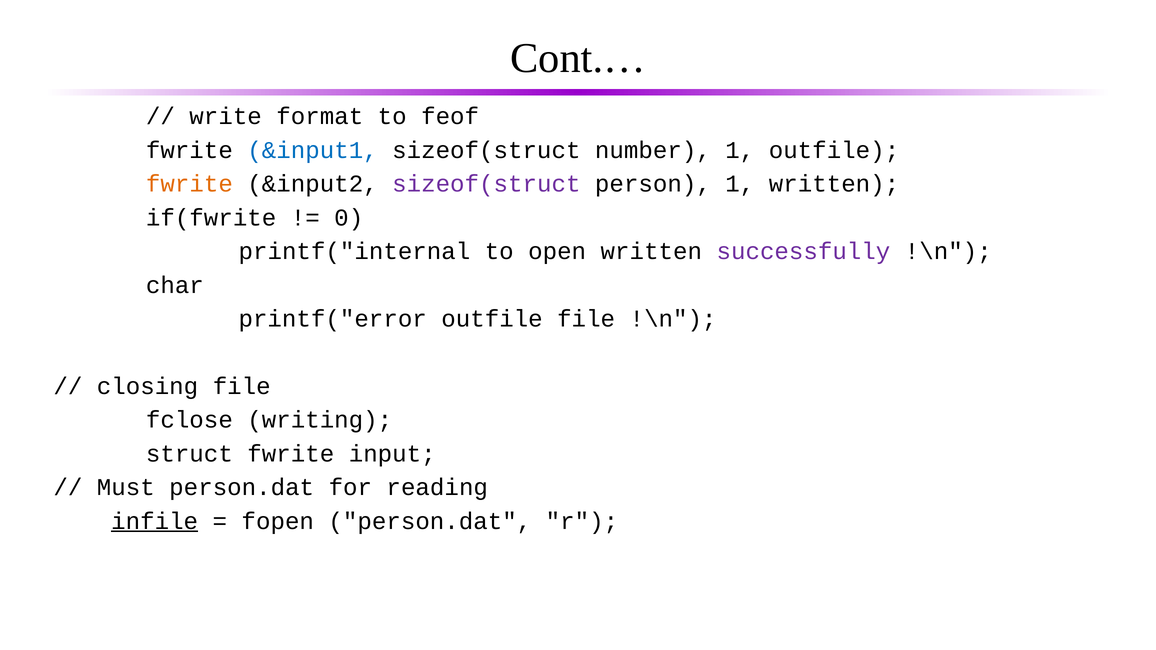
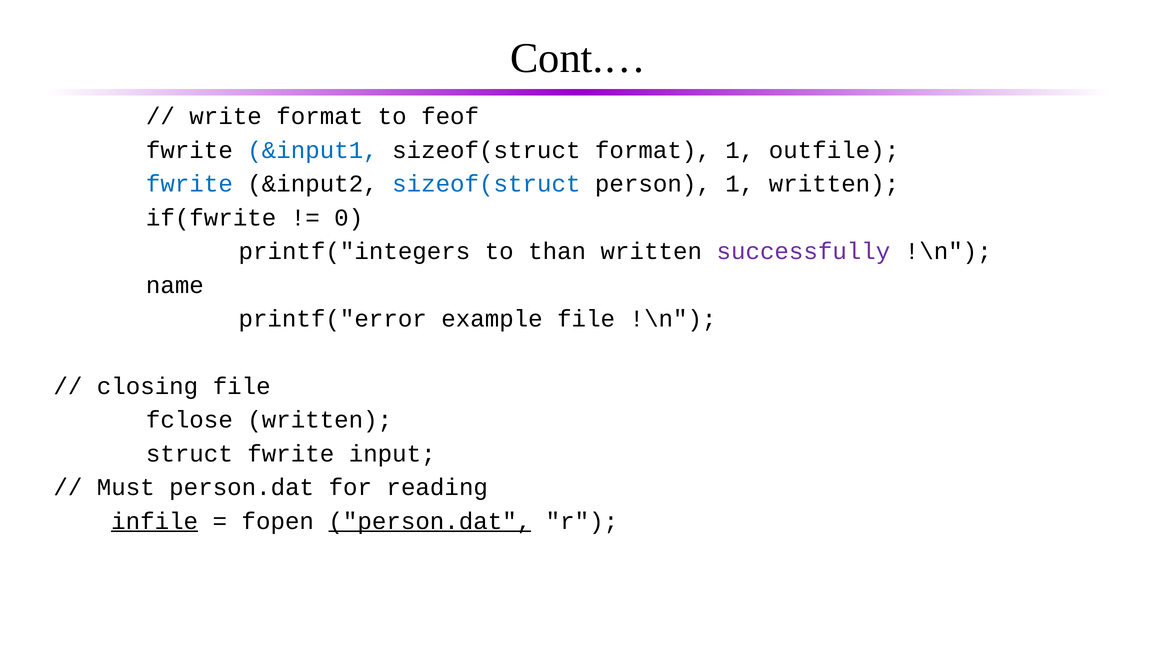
sizeof(struct number: number -> format
fwrite at (189, 184) colour: orange -> blue
sizeof(struct at (486, 184) colour: purple -> blue
printf("internal: printf("internal -> printf("integers
open: open -> than
char: char -> name
printf("error outfile: outfile -> example
fclose writing: writing -> written
person.dat at (430, 521) underline: none -> present
